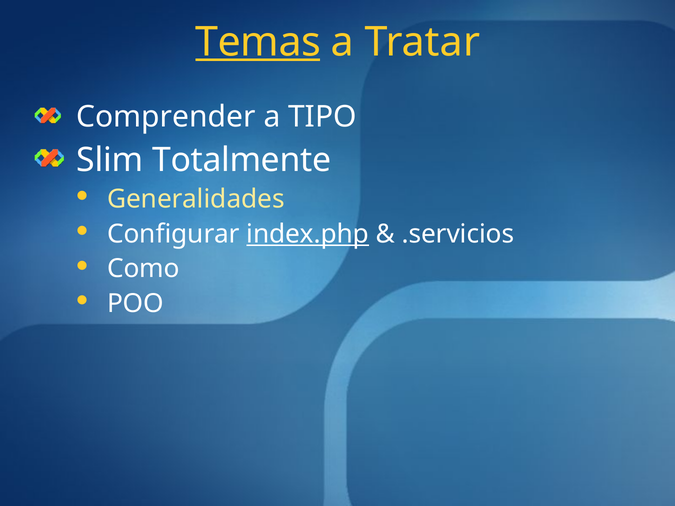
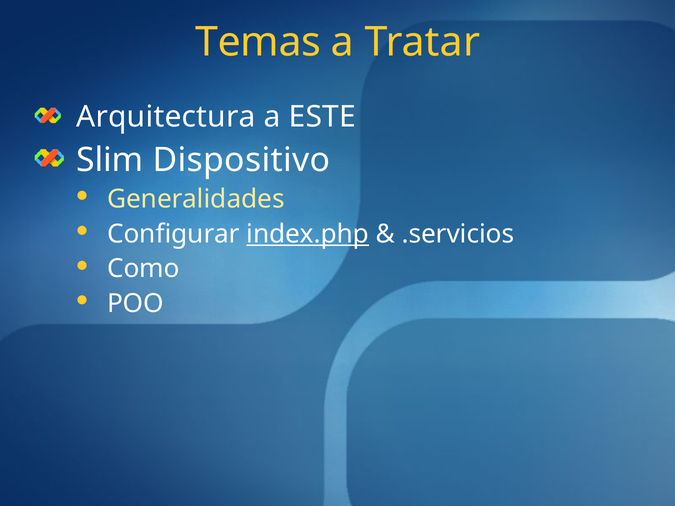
Temas underline: present -> none
Comprender: Comprender -> Arquitectura
TIPO: TIPO -> ESTE
Totalmente: Totalmente -> Dispositivo
